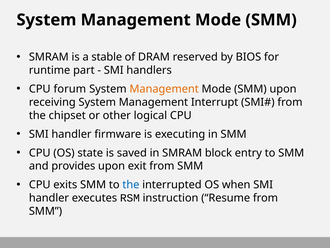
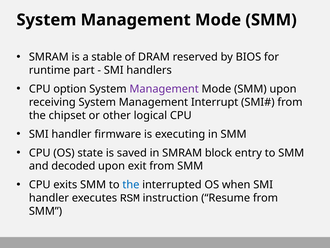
forum: forum -> option
Management at (164, 89) colour: orange -> purple
provides: provides -> decoded
